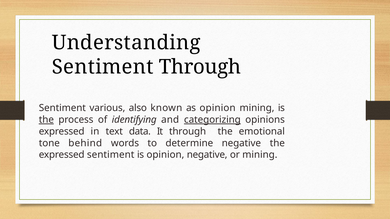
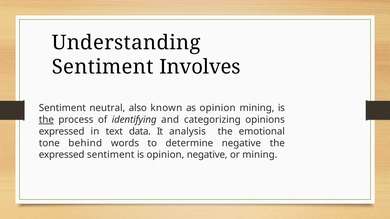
Sentiment Through: Through -> Involves
various: various -> neutral
categorizing underline: present -> none
It through: through -> analysis
